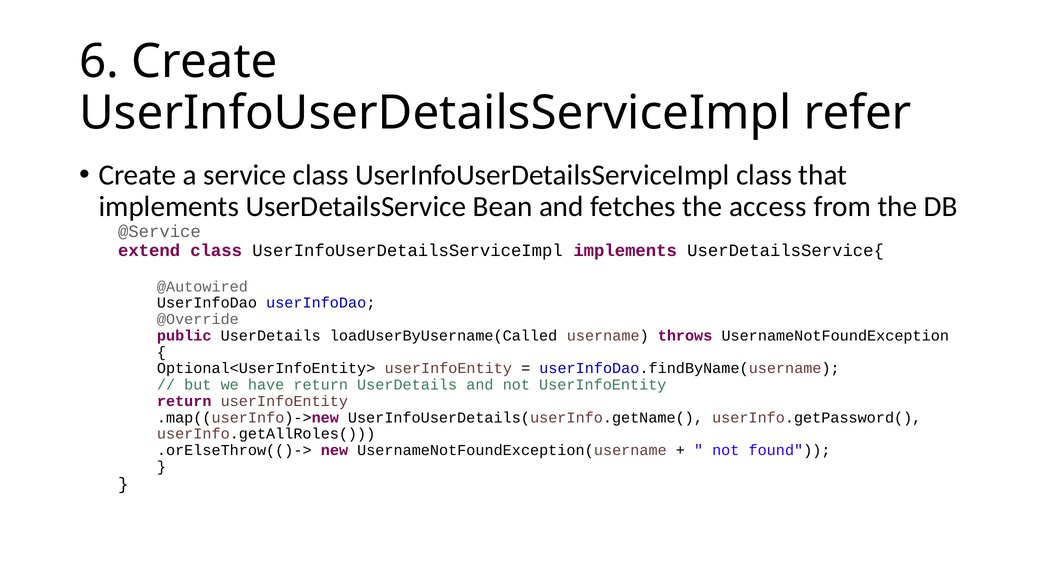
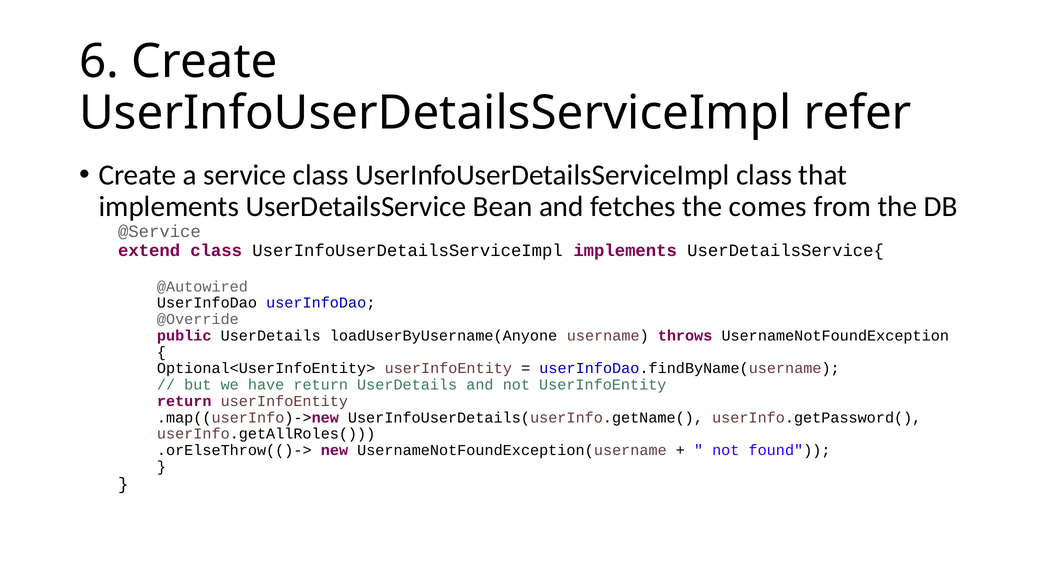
access: access -> comes
loadUserByUsername(Called: loadUserByUsername(Called -> loadUserByUsername(Anyone
